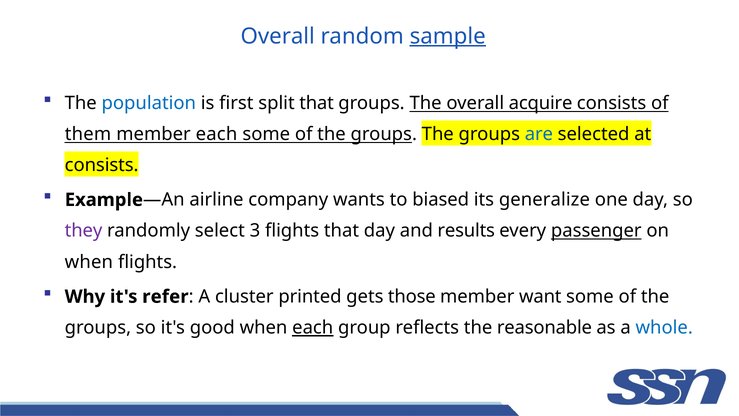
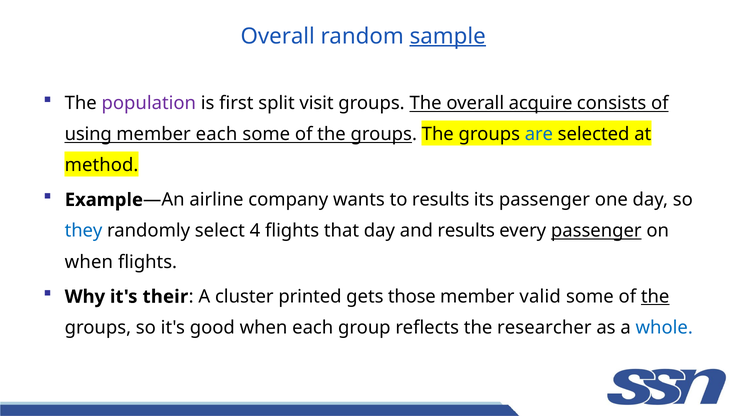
population colour: blue -> purple
split that: that -> visit
them: them -> using
consists at (102, 165): consists -> method
to biased: biased -> results
its generalize: generalize -> passenger
they colour: purple -> blue
3: 3 -> 4
refer: refer -> their
want: want -> valid
the at (655, 296) underline: none -> present
each at (313, 327) underline: present -> none
reasonable: reasonable -> researcher
